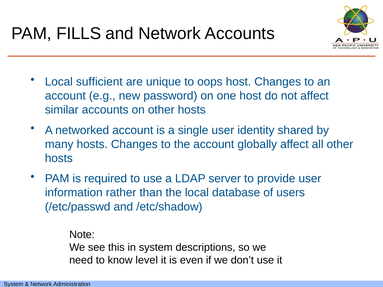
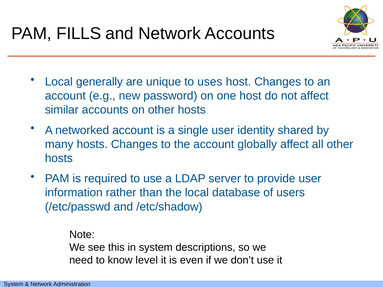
sufficient: sufficient -> generally
oops: oops -> uses
